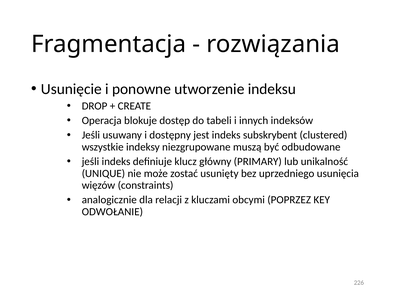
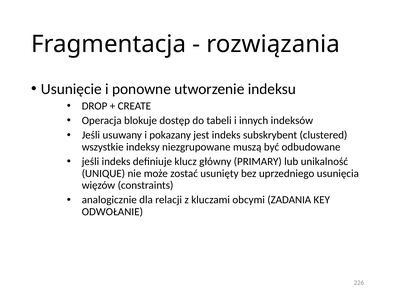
dostępny: dostępny -> pokazany
POPRZEZ: POPRZEZ -> ZADANIA
